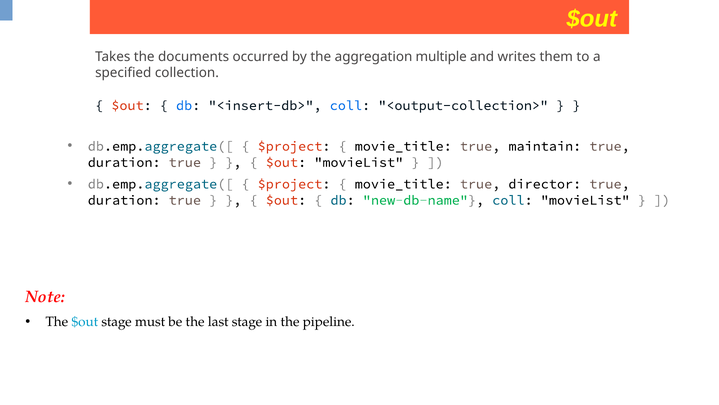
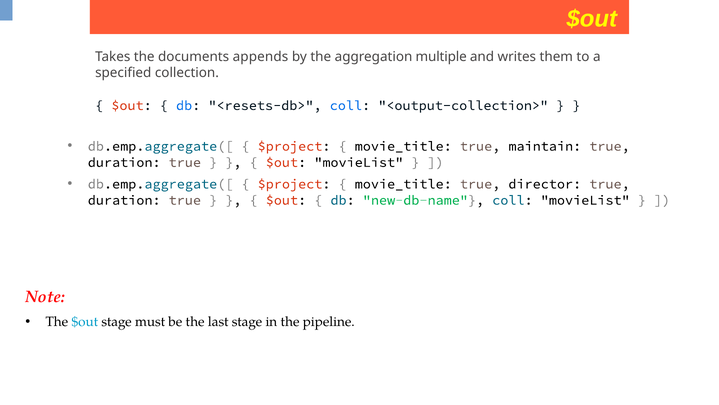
occurred: occurred -> appends
<insert-db>: <insert-db> -> <resets-db>
